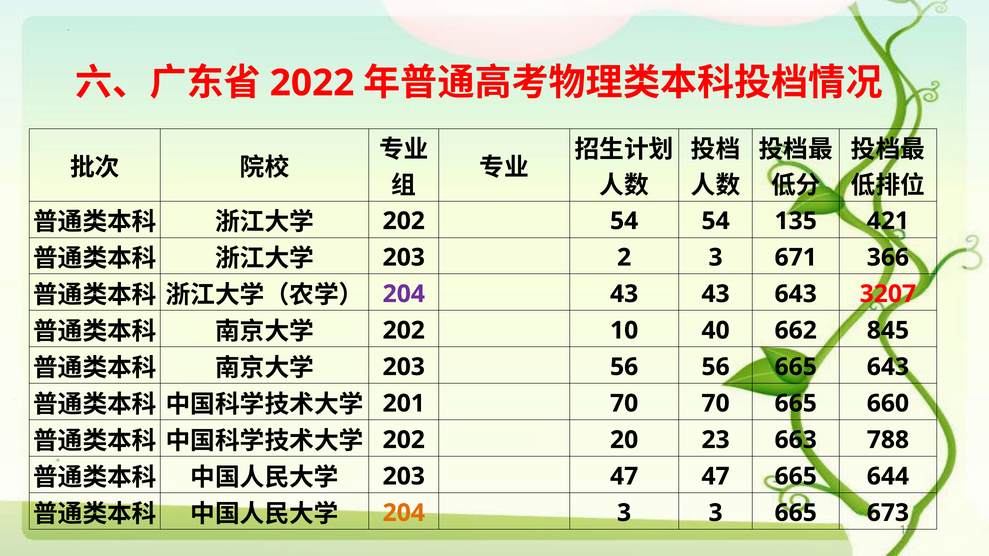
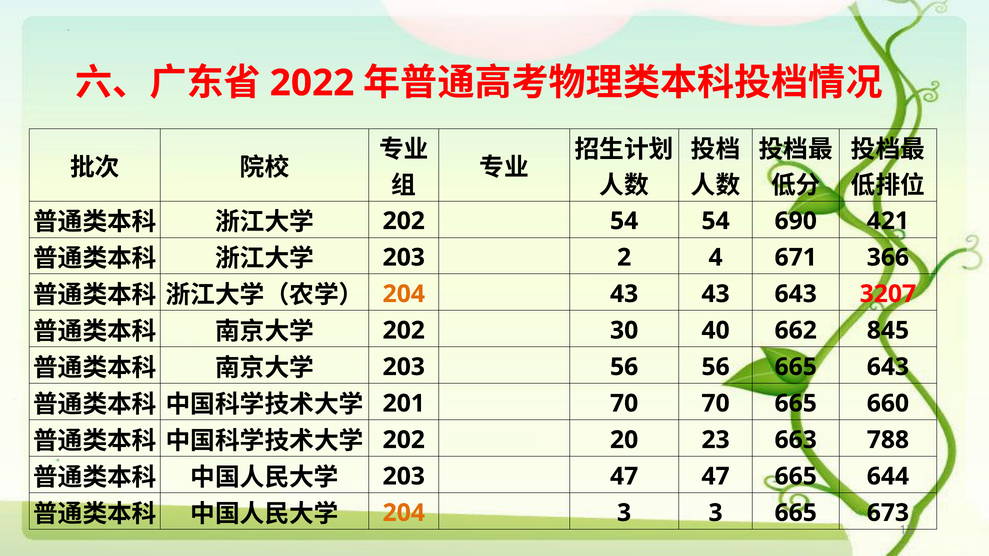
135: 135 -> 690
2 3: 3 -> 4
204 at (404, 294) colour: purple -> orange
10: 10 -> 30
